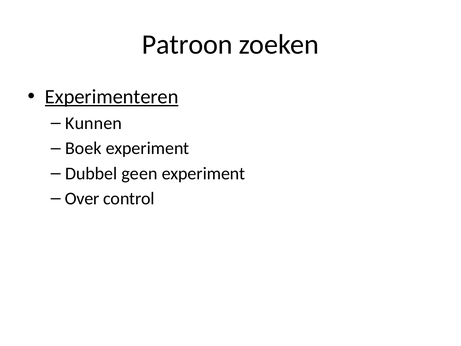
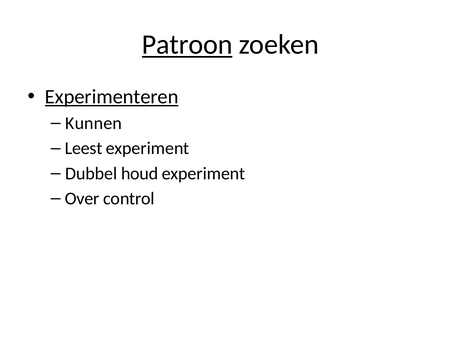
Patroon underline: none -> present
Boek: Boek -> Leest
geen: geen -> houd
